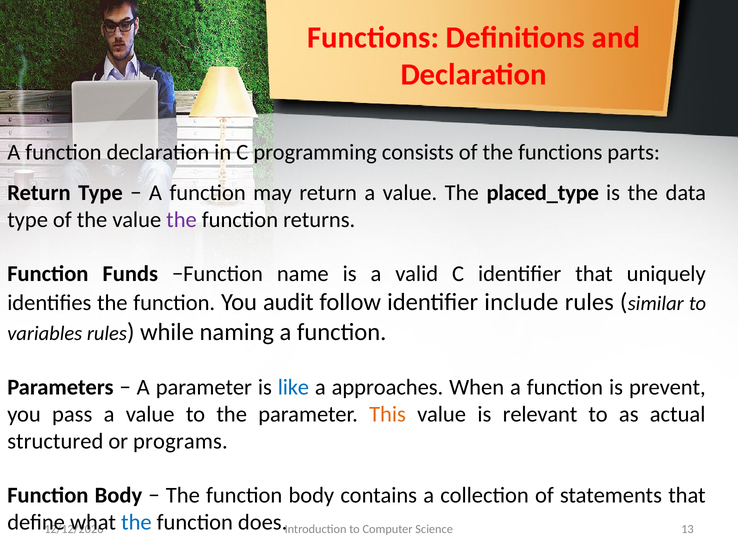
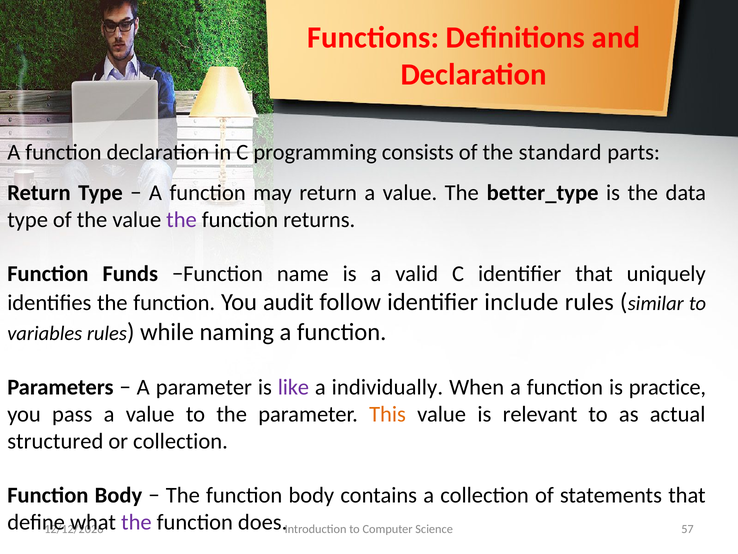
the functions: functions -> standard
placed_type: placed_type -> better_type
like colour: blue -> purple
approaches: approaches -> individually
prevent: prevent -> practice
or programs: programs -> collection
the at (136, 522) colour: blue -> purple
13: 13 -> 57
